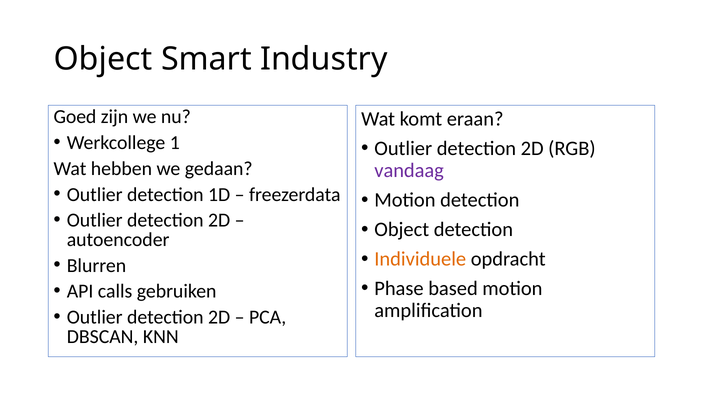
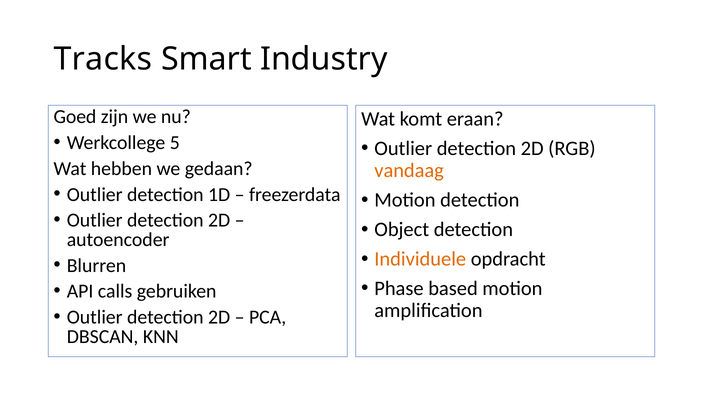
Object at (103, 59): Object -> Tracks
1: 1 -> 5
vandaag colour: purple -> orange
